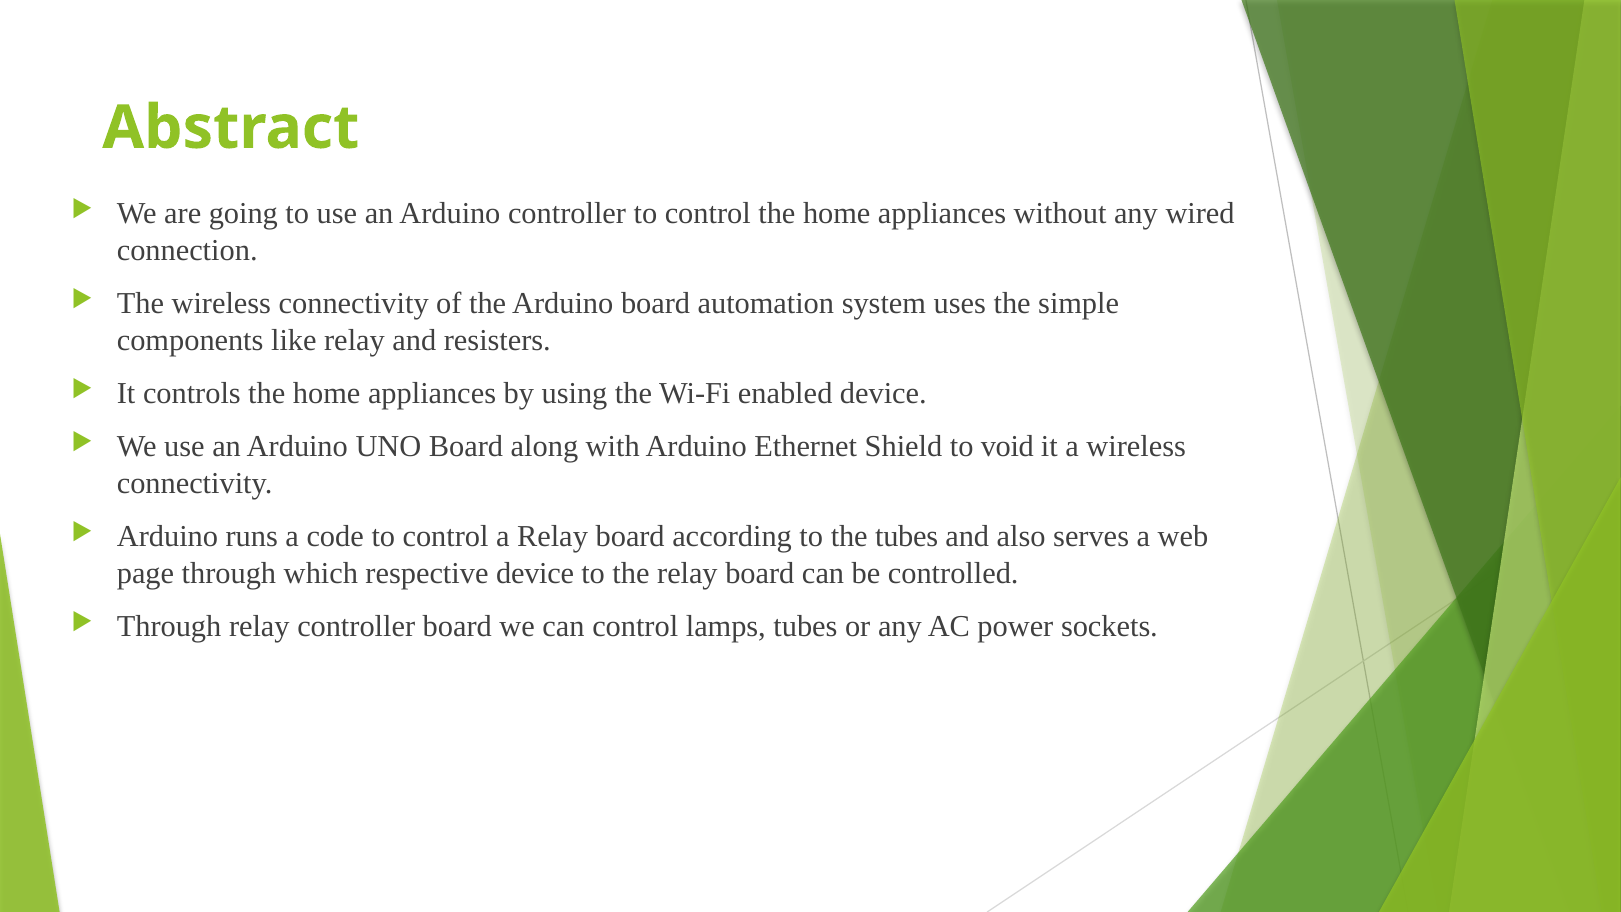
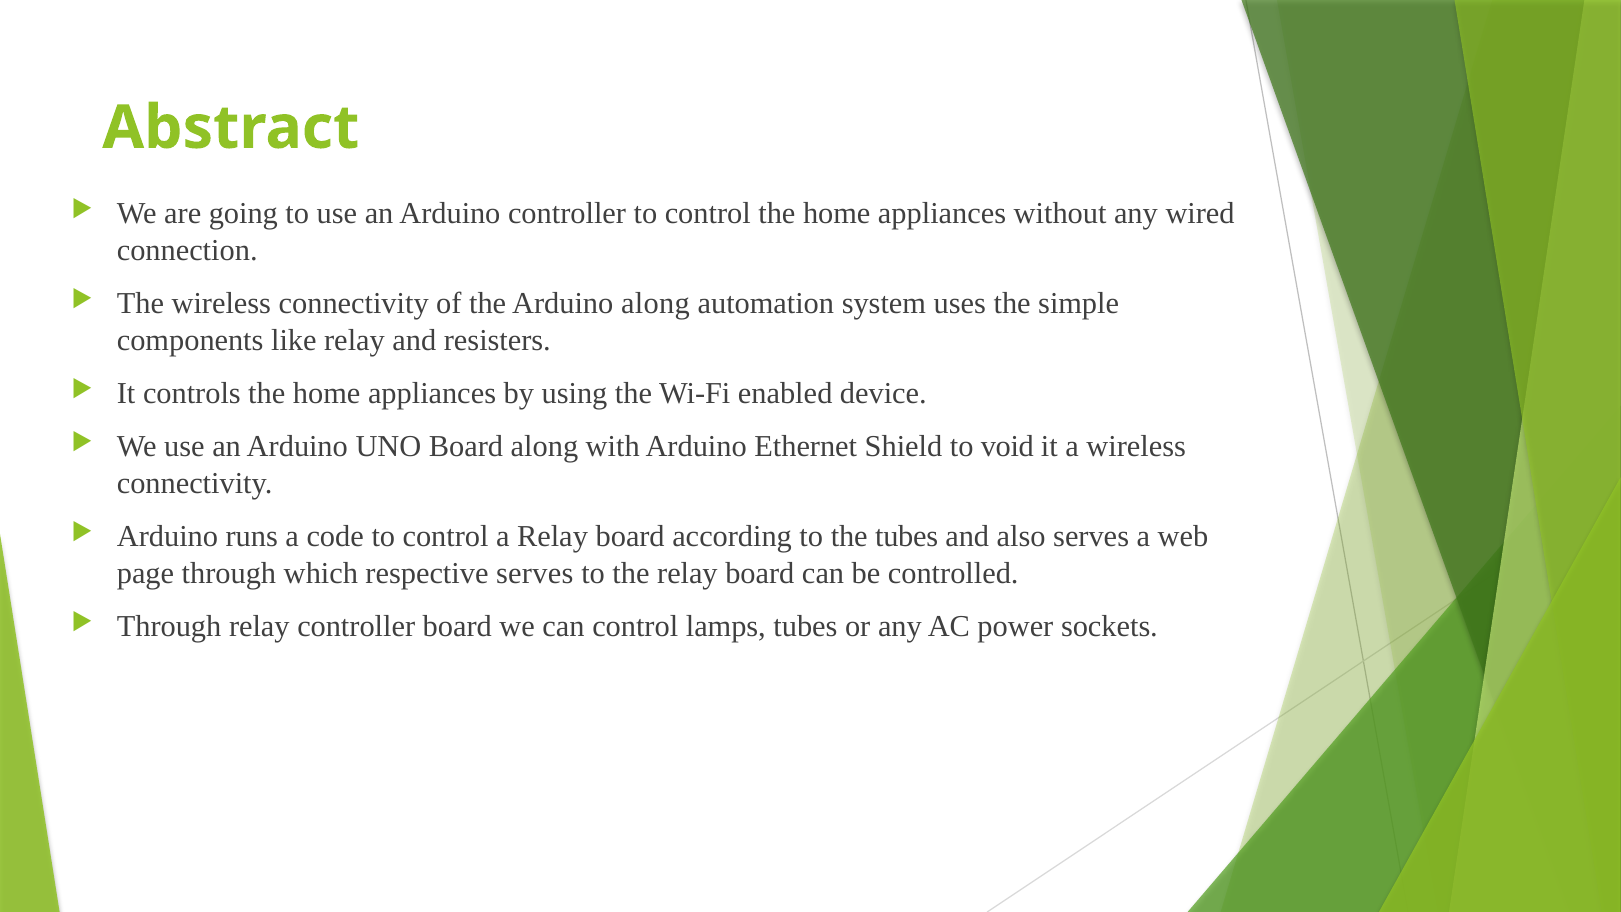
Arduino board: board -> along
respective device: device -> serves
